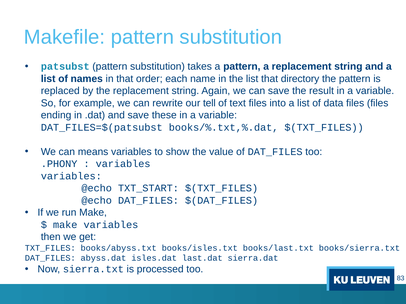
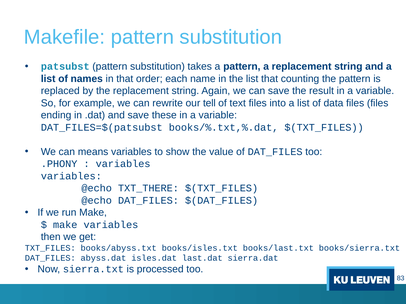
directory: directory -> counting
TXT_START: TXT_START -> TXT_THERE
